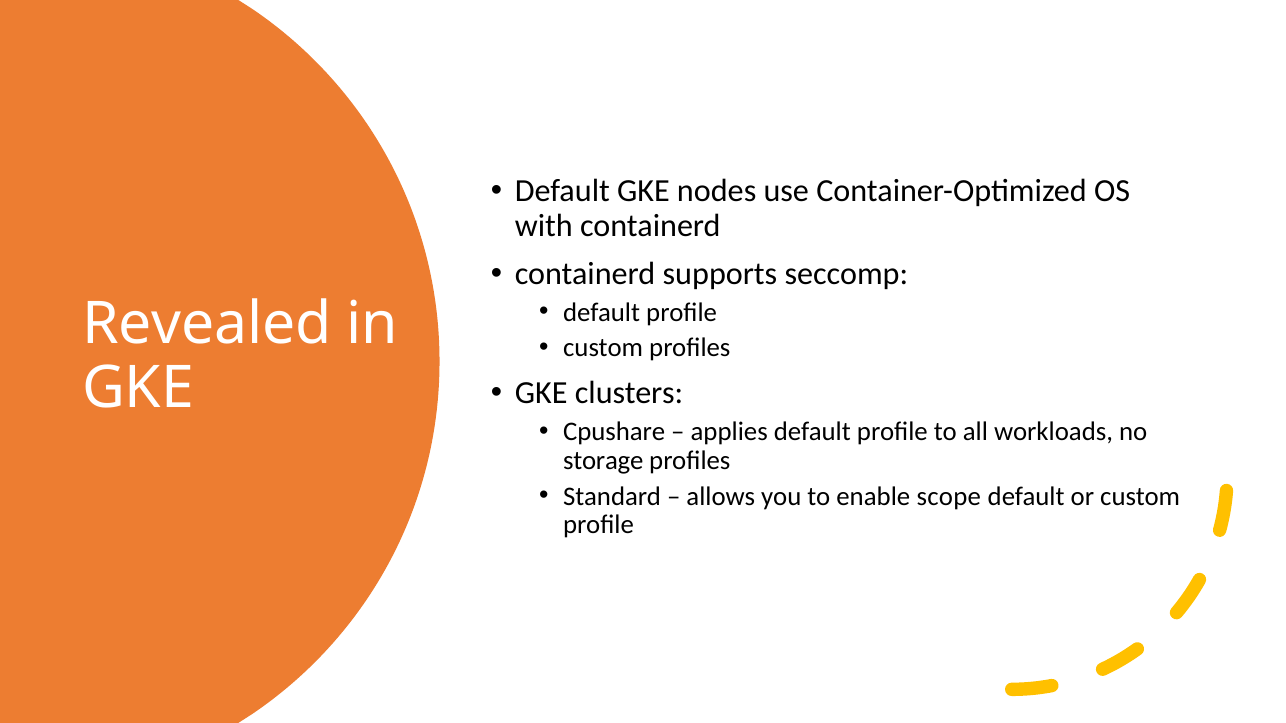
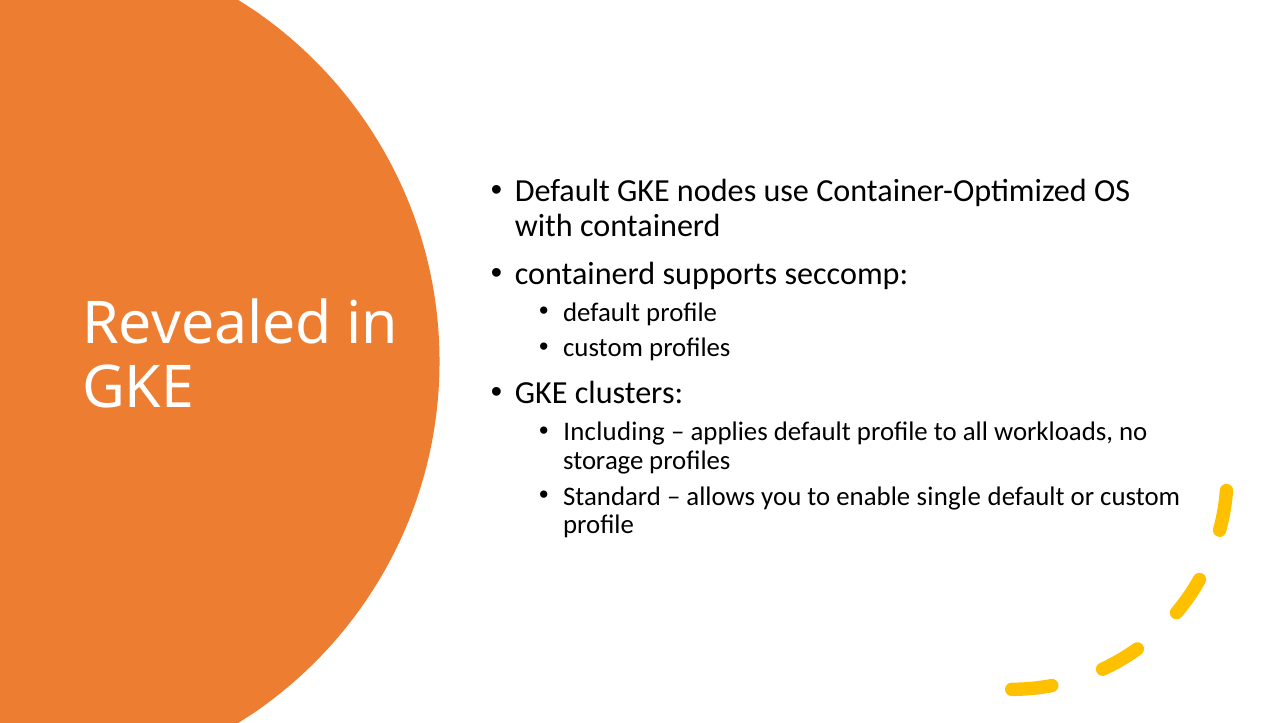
Cpushare: Cpushare -> Including
scope: scope -> single
